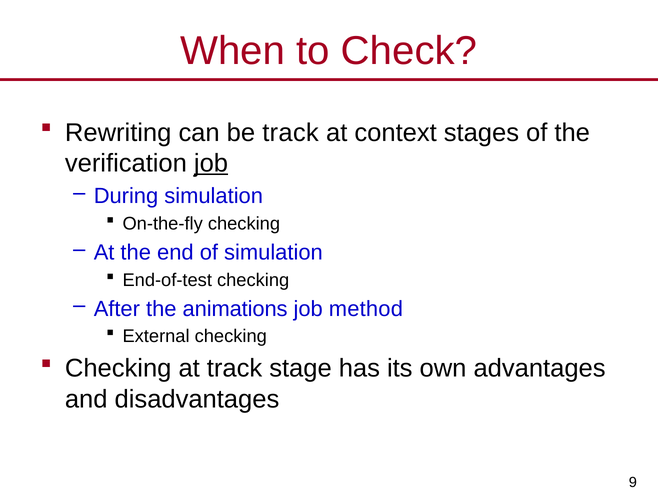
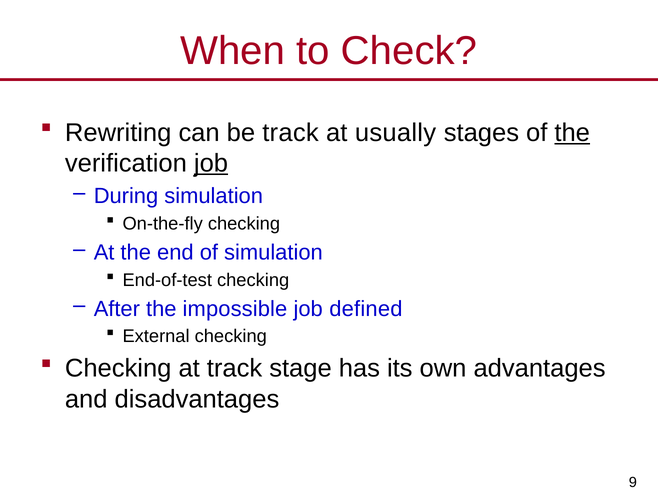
context: context -> usually
the at (572, 133) underline: none -> present
animations: animations -> impossible
method: method -> defined
